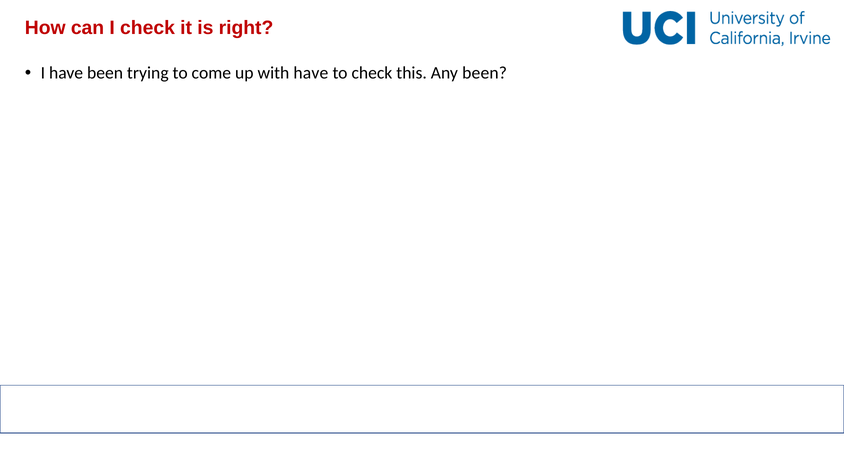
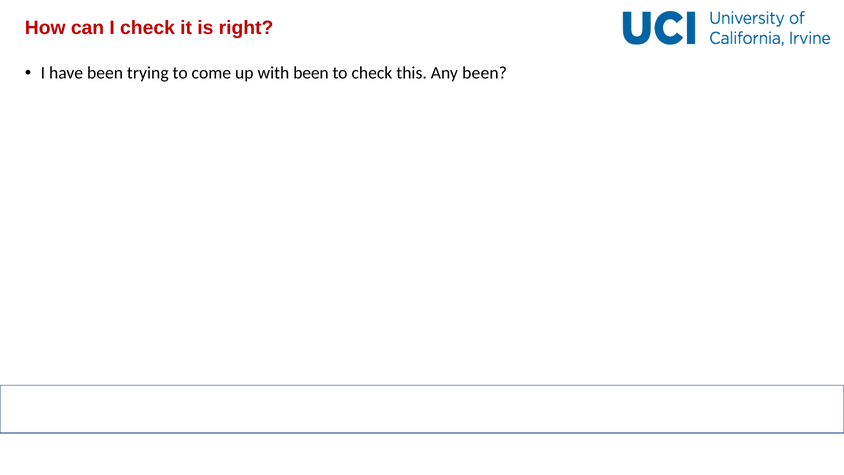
with have: have -> been
